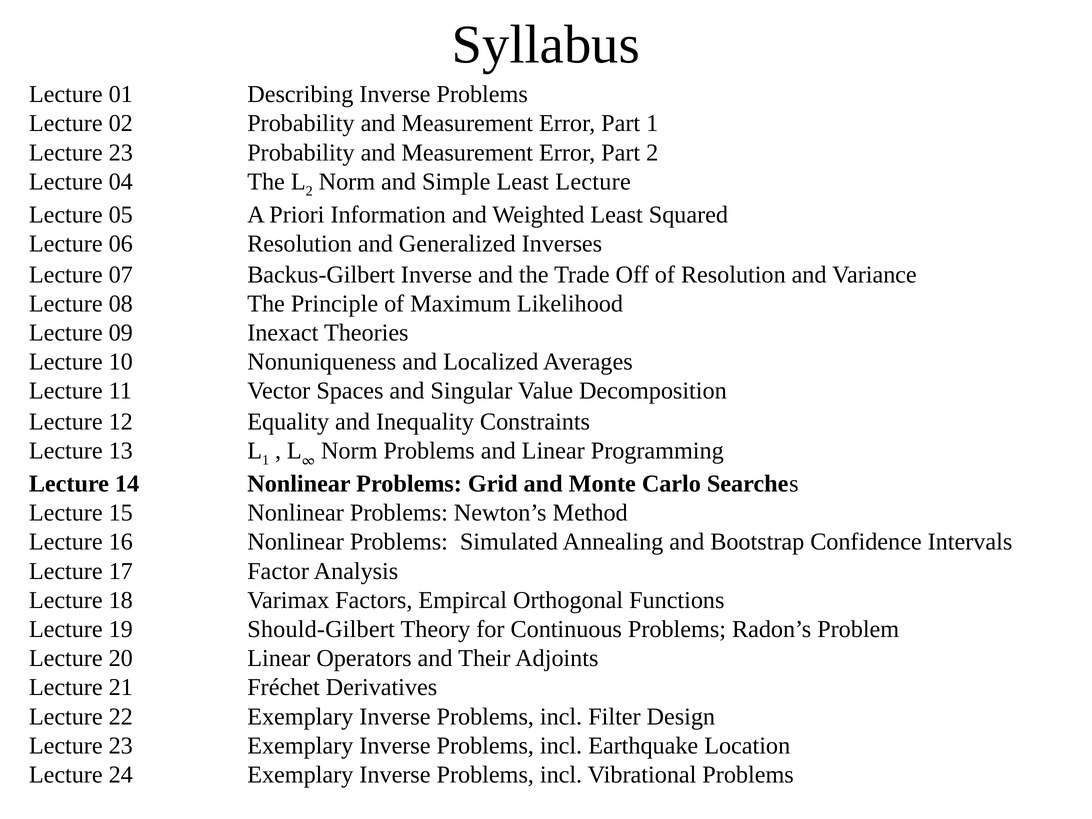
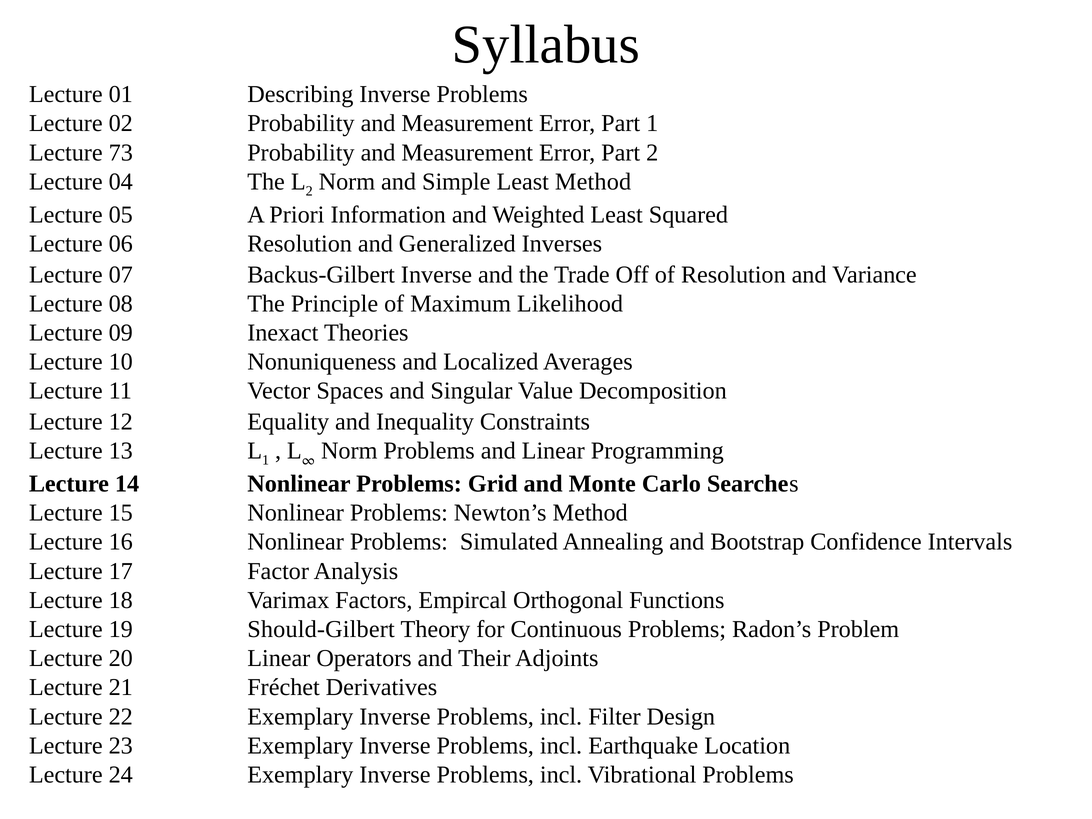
23 at (121, 153): 23 -> 73
Least Lecture: Lecture -> Method
